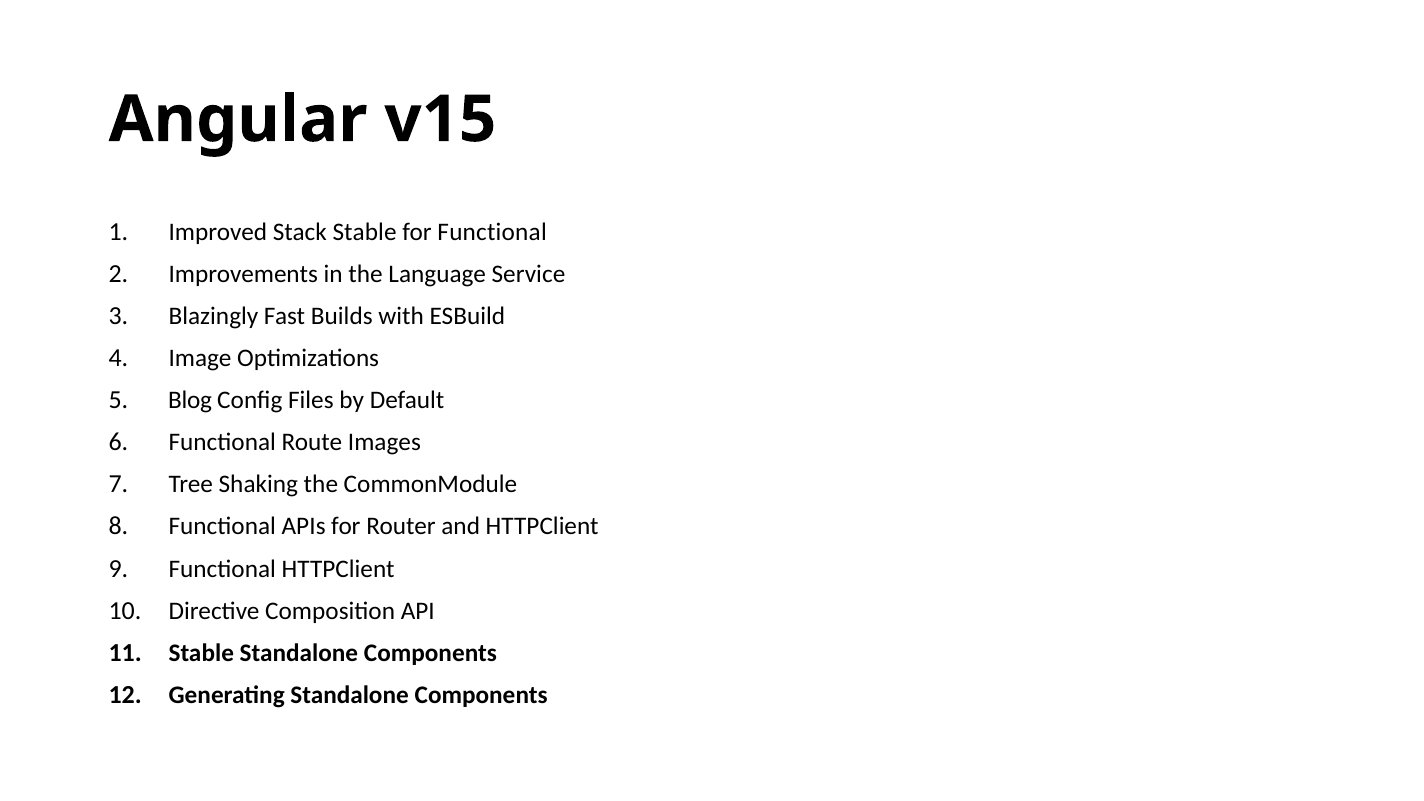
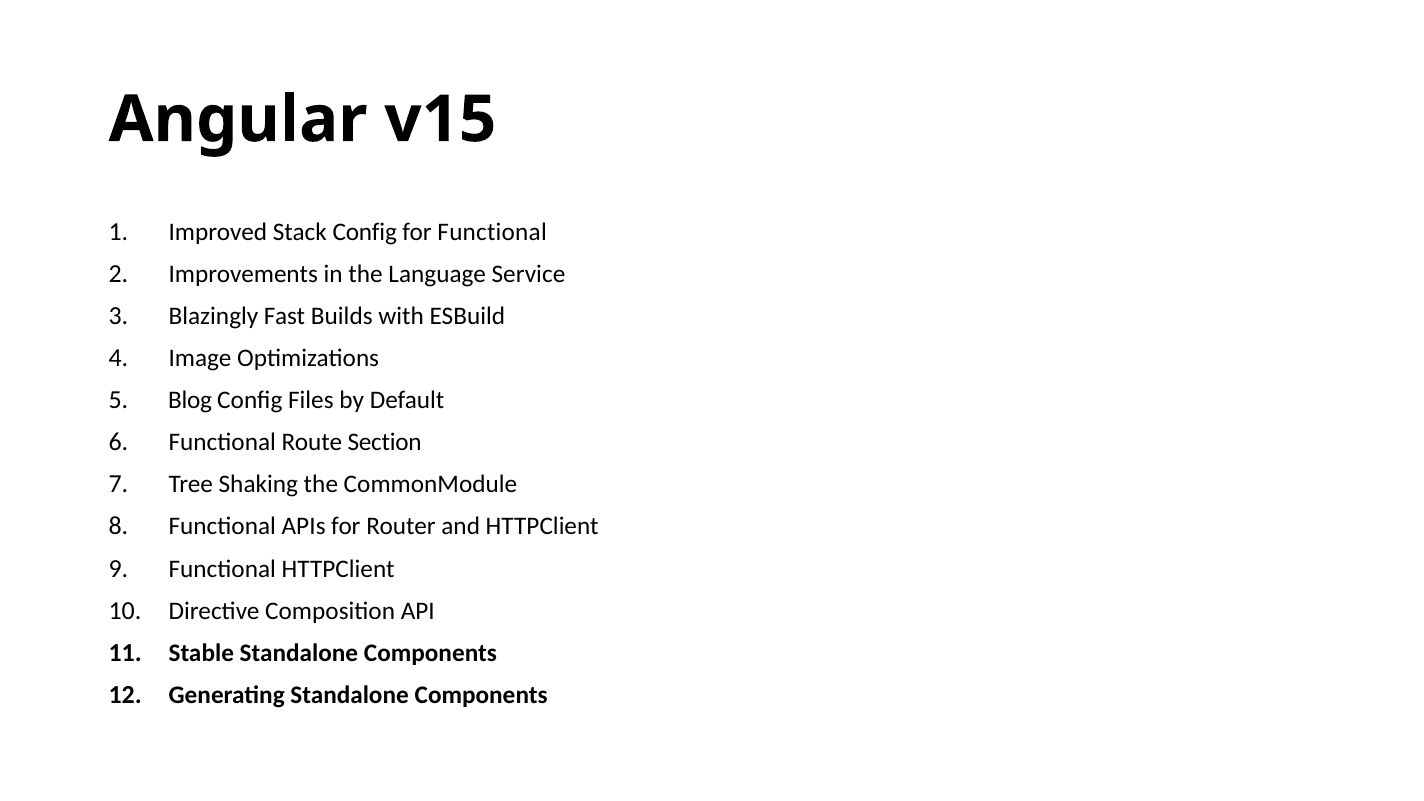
Stack Stable: Stable -> Config
Images: Images -> Section
